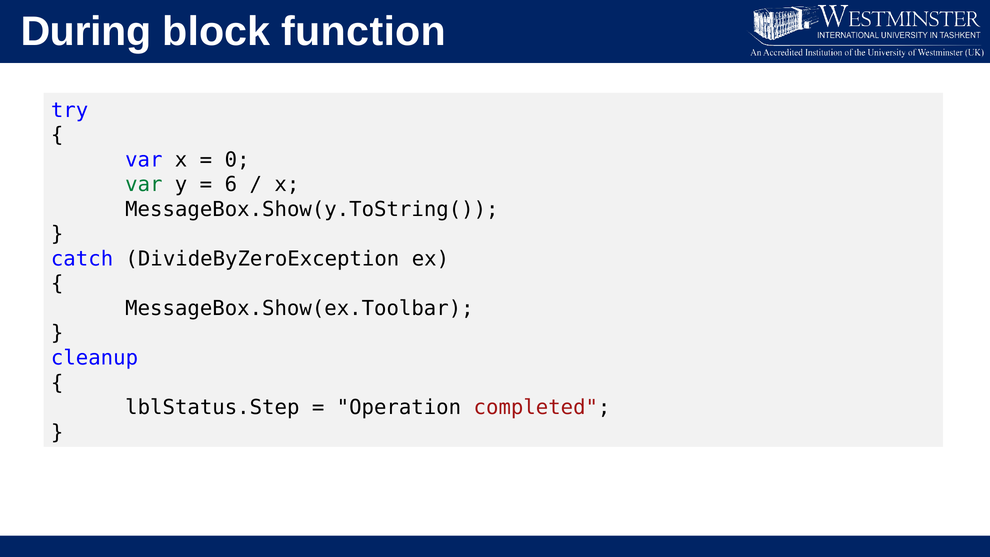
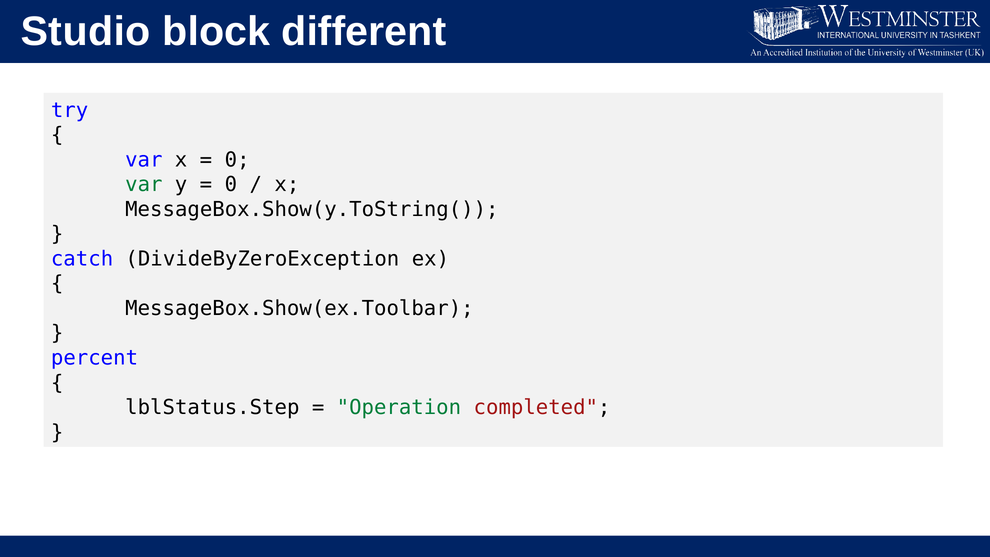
During: During -> Studio
function: function -> different
6 at (231, 185): 6 -> 0
cleanup: cleanup -> percent
Operation colour: black -> green
